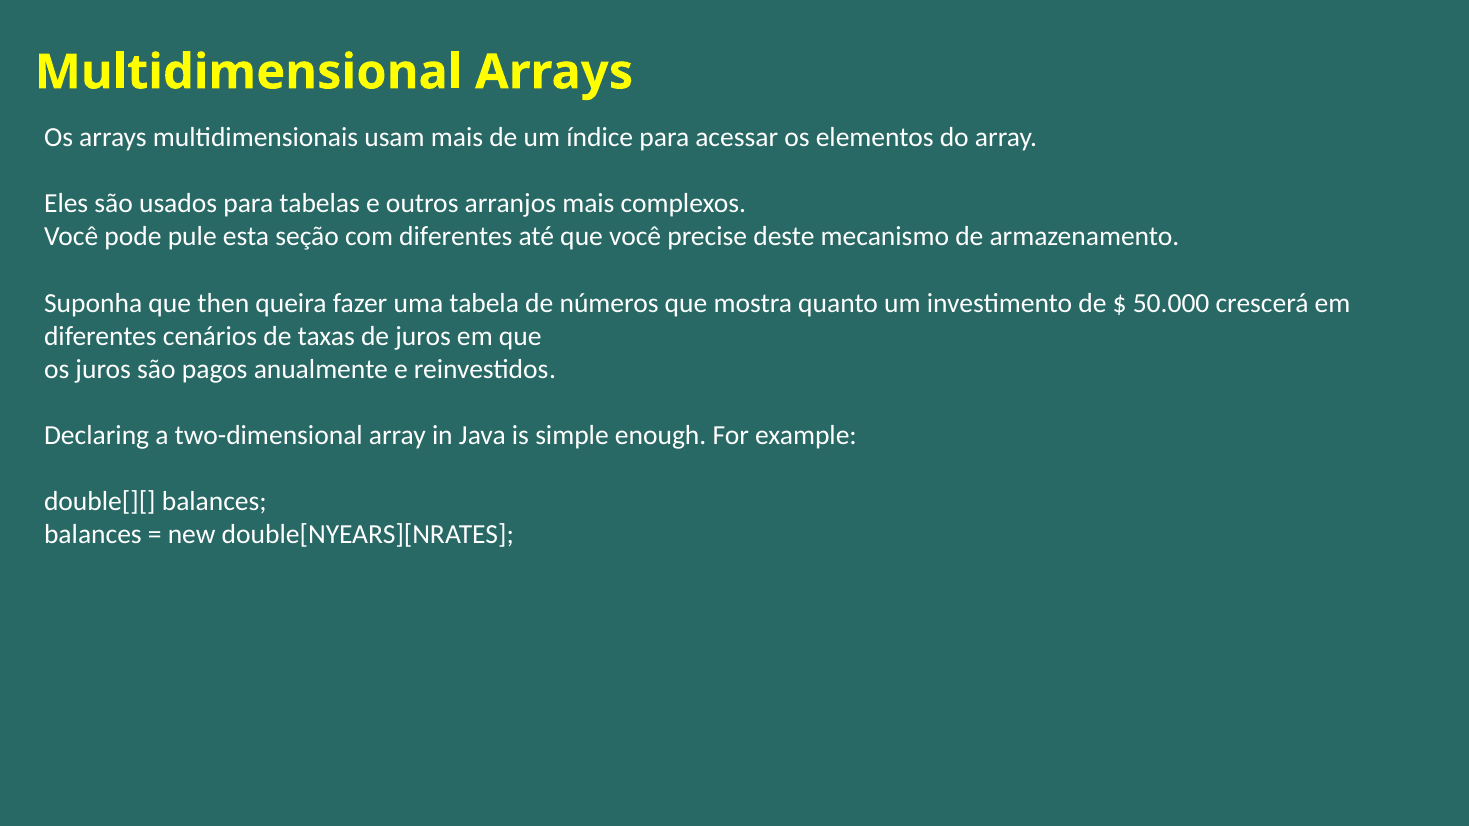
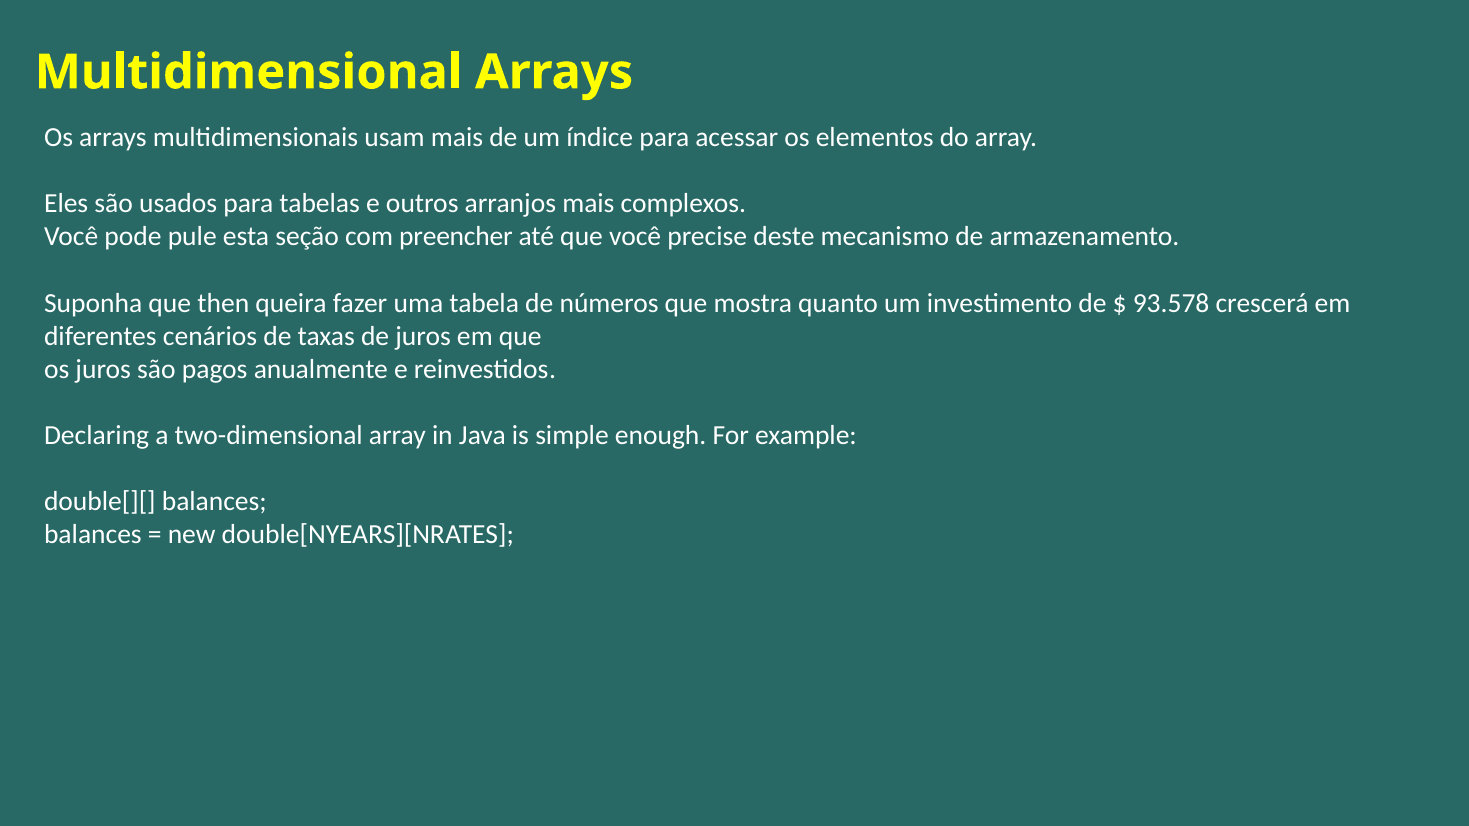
com diferentes: diferentes -> preencher
50.000: 50.000 -> 93.578
